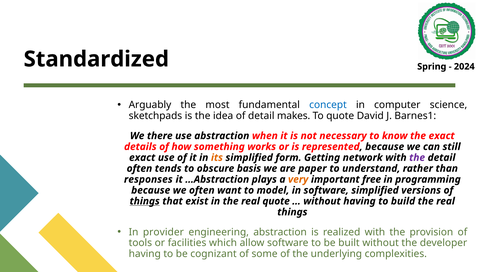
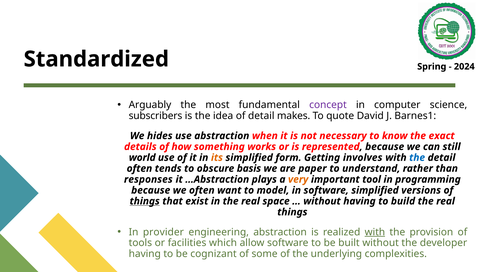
concept colour: blue -> purple
sketchpads: sketchpads -> subscribers
there: there -> hides
exact at (142, 158): exact -> world
network: network -> involves
the at (417, 158) colour: purple -> blue
free: free -> tool
real quote: quote -> space
with at (375, 232) underline: none -> present
